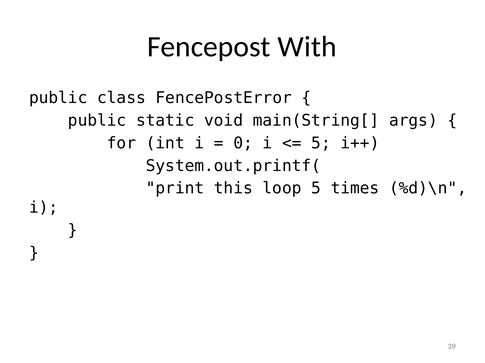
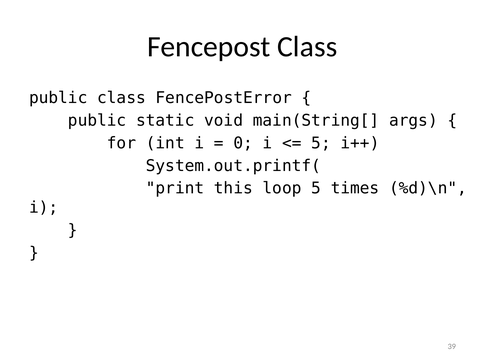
Fencepost With: With -> Class
